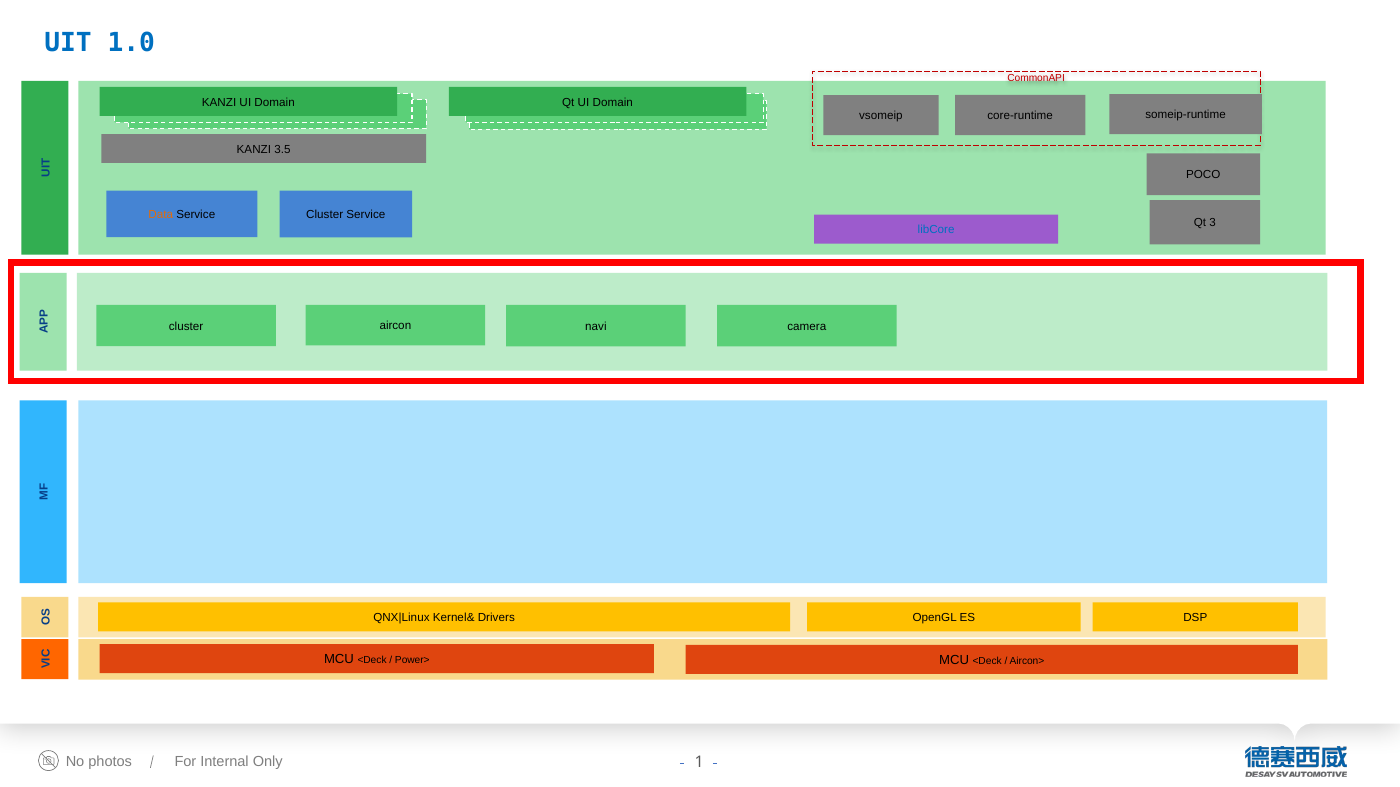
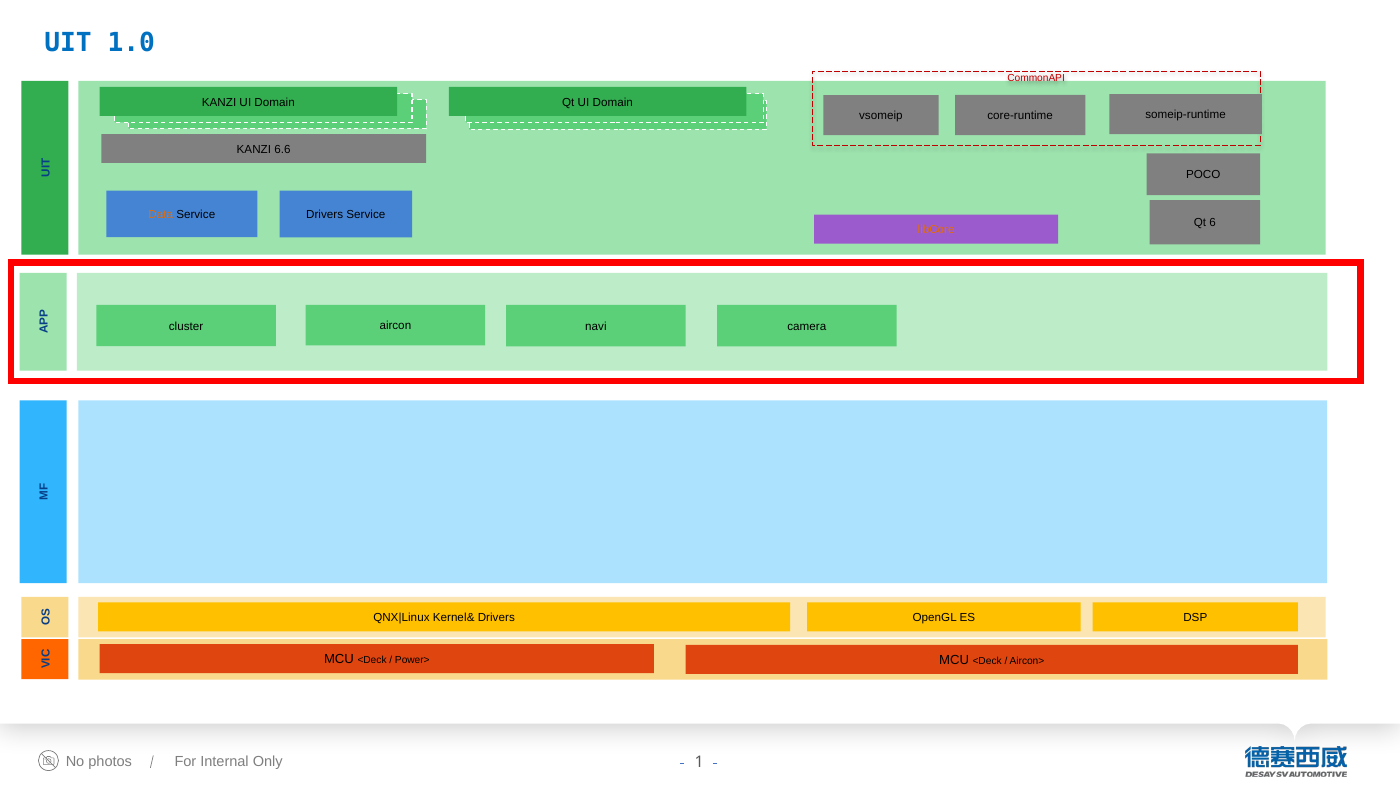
3.5: 3.5 -> 6.6
Service Cluster: Cluster -> Drivers
3: 3 -> 6
libCore colour: blue -> orange
